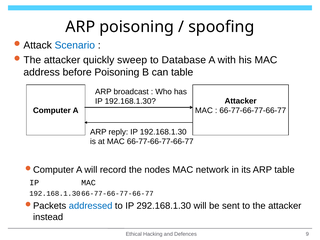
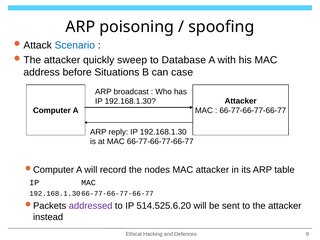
before Poisoning: Poisoning -> Situations
can table: table -> case
MAC network: network -> attacker
addressed colour: blue -> purple
292.168.1.30: 292.168.1.30 -> 514.525.6.20
